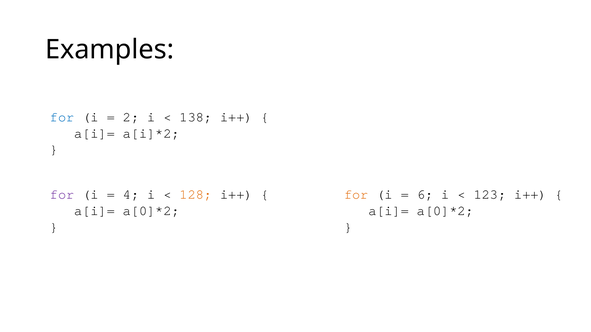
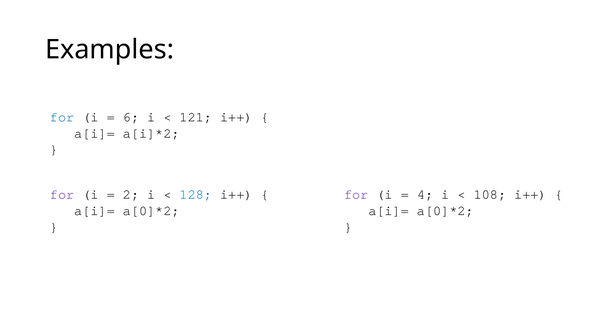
2: 2 -> 6
138: 138 -> 121
4: 4 -> 2
128 colour: orange -> blue
for at (356, 195) colour: orange -> purple
6: 6 -> 4
123: 123 -> 108
